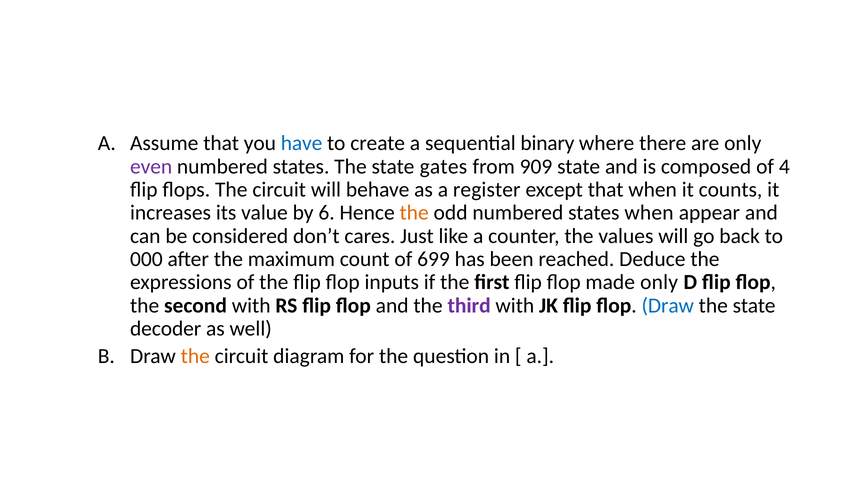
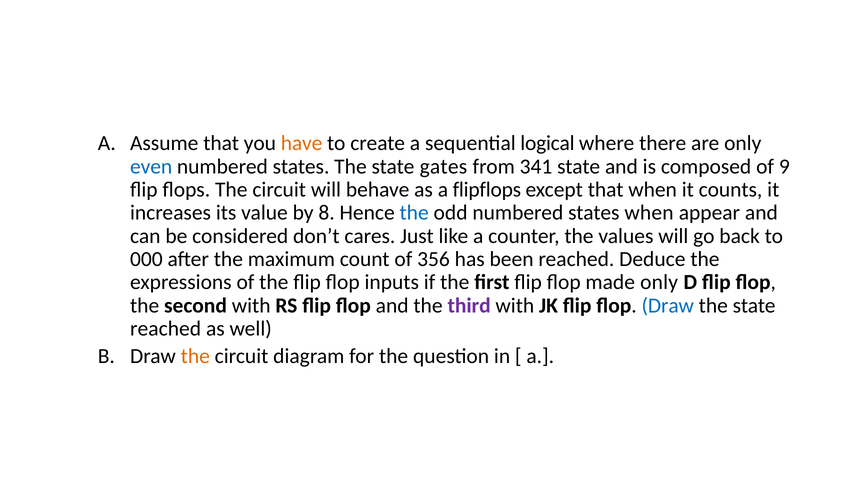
have colour: blue -> orange
binary: binary -> logical
even colour: purple -> blue
909: 909 -> 341
4: 4 -> 9
register: register -> flipflops
6: 6 -> 8
the at (414, 213) colour: orange -> blue
699: 699 -> 356
decoder at (166, 329): decoder -> reached
